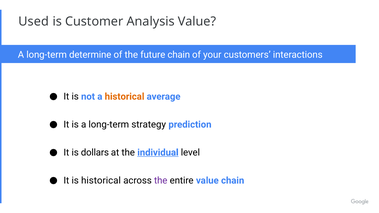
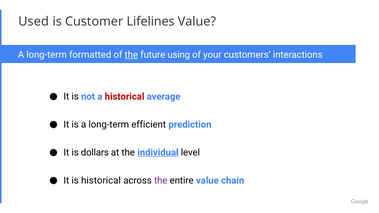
Analysis: Analysis -> Lifelines
determine: determine -> formatted
the at (131, 55) underline: none -> present
future chain: chain -> using
historical at (125, 97) colour: orange -> red
strategy: strategy -> efficient
